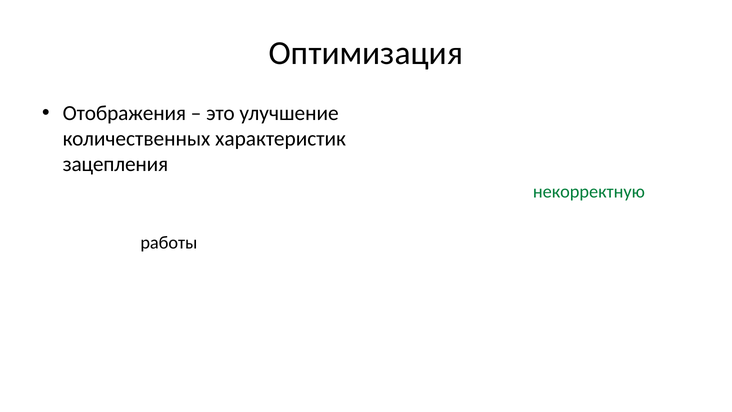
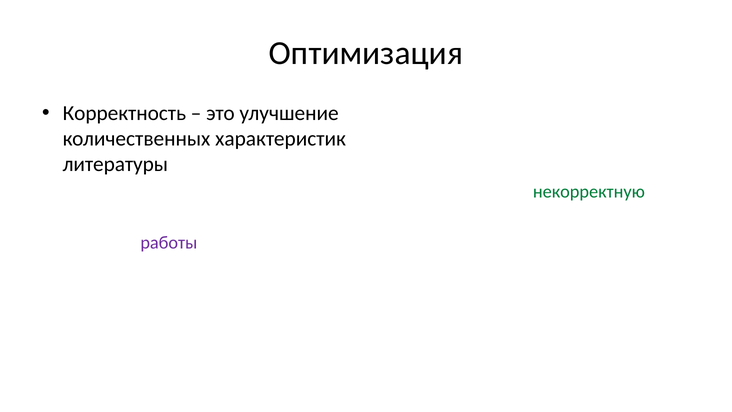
Отображения: Отображения -> Корректность
зацепления: зацепления -> литературы
работы colour: black -> purple
